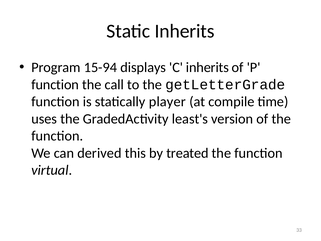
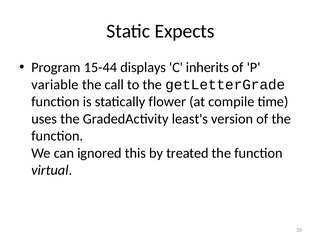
Static Inherits: Inherits -> Expects
15-94: 15-94 -> 15-44
function at (55, 84): function -> variable
player: player -> flower
derived: derived -> ignored
